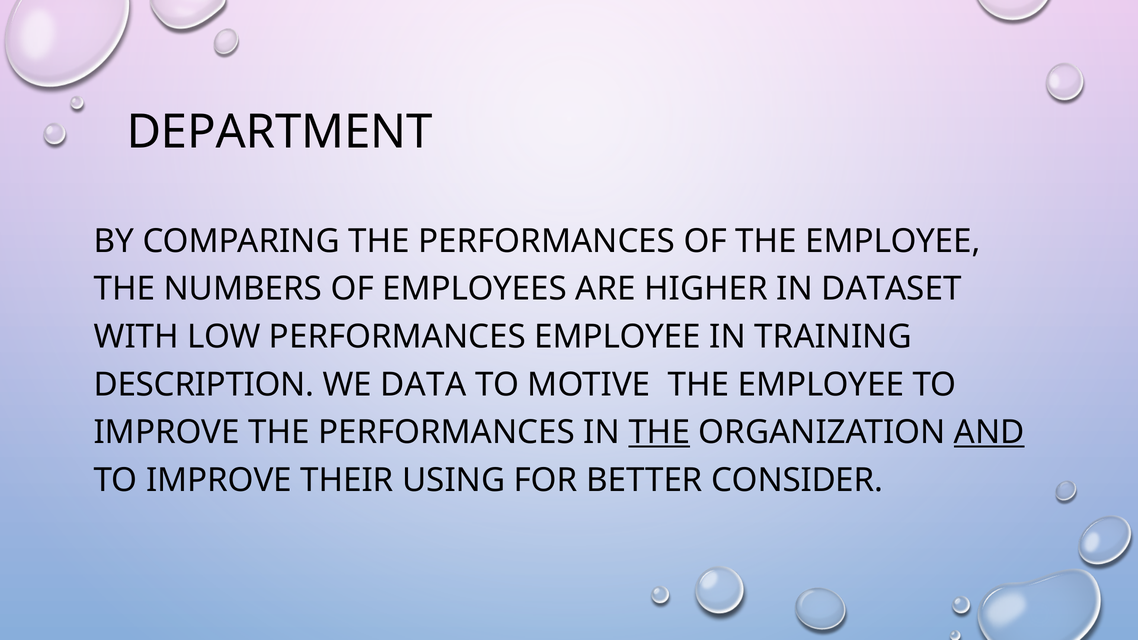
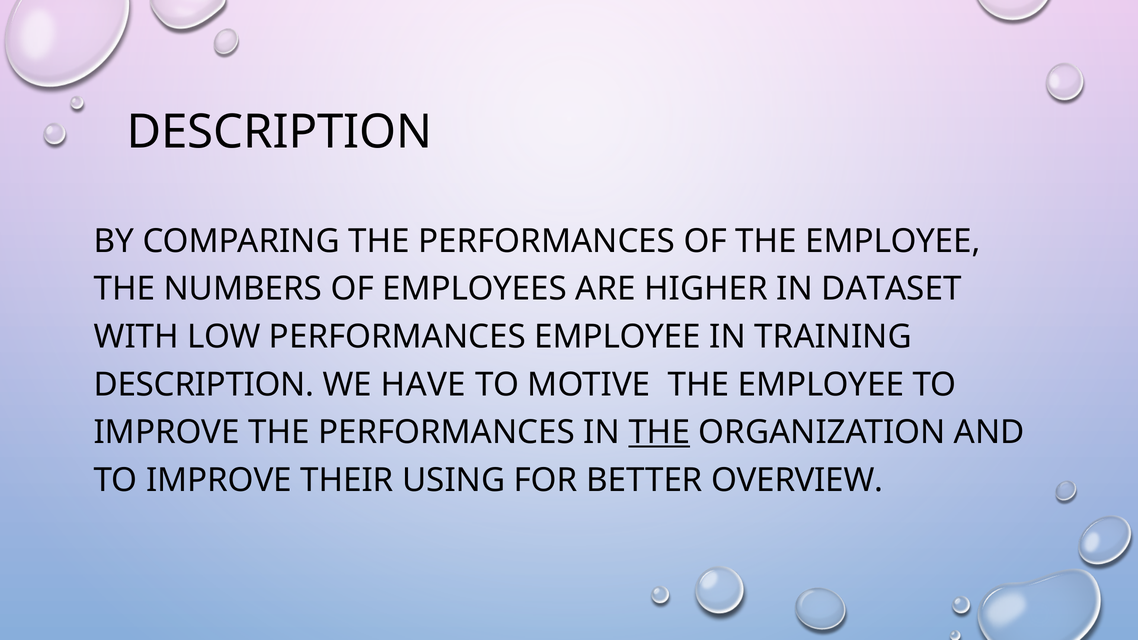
DEPARTMENT at (280, 132): DEPARTMENT -> DESCRIPTION
DATA: DATA -> HAVE
AND underline: present -> none
CONSIDER: CONSIDER -> OVERVIEW
